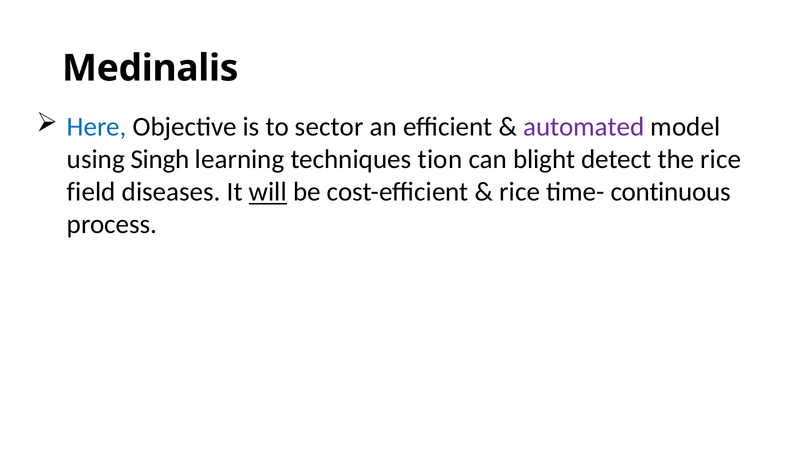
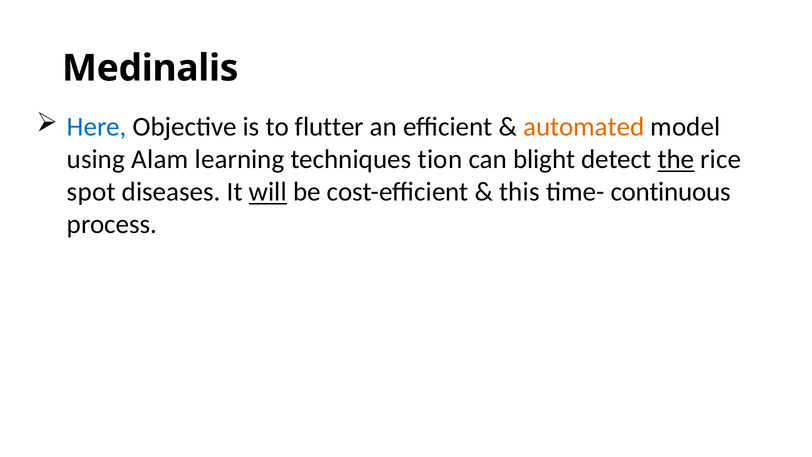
sector: sector -> flutter
automated colour: purple -> orange
Singh: Singh -> Alam
the underline: none -> present
field: field -> spot
rice at (520, 192): rice -> this
